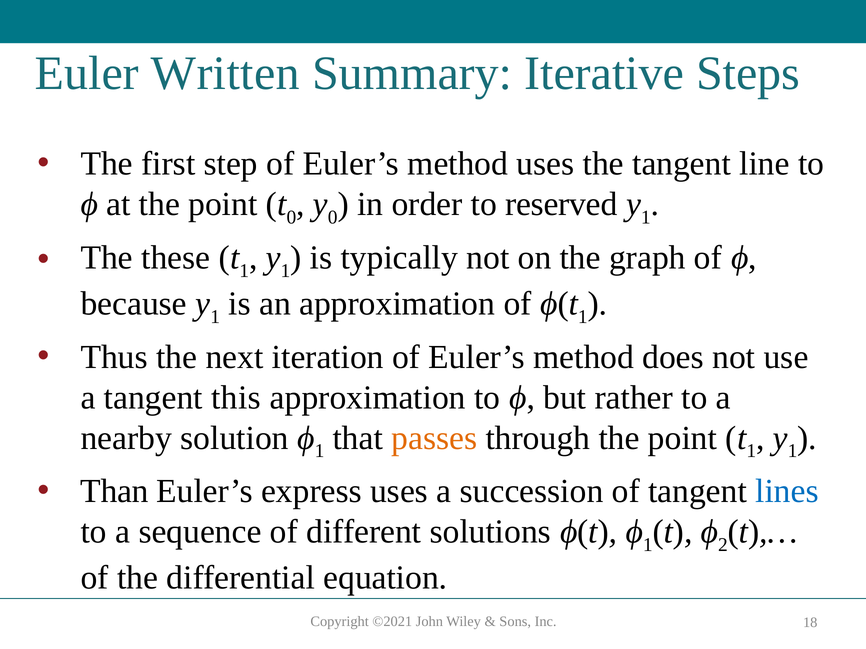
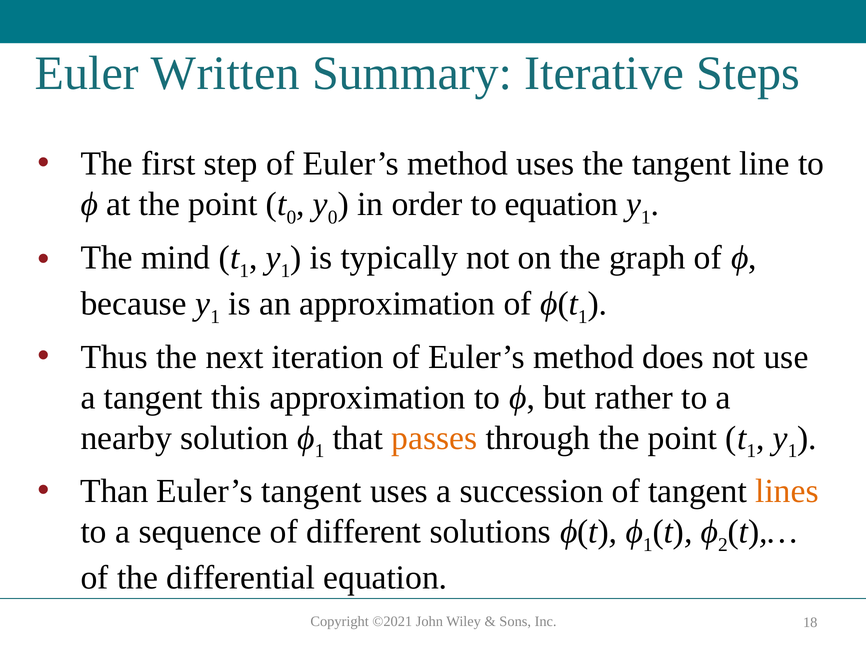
to reserved: reserved -> equation
these: these -> mind
Euler’s express: express -> tangent
lines colour: blue -> orange
